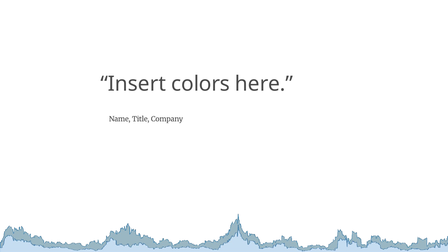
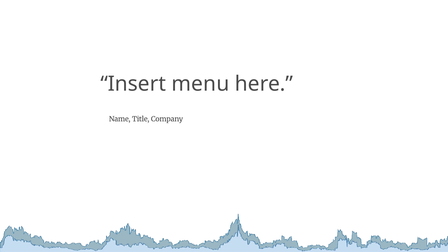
colors: colors -> menu
